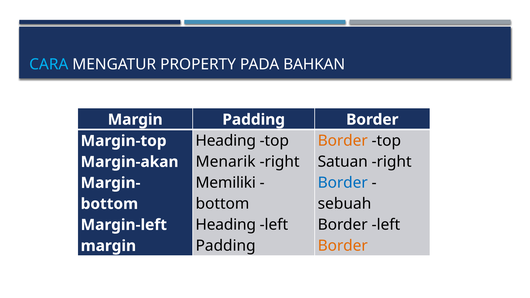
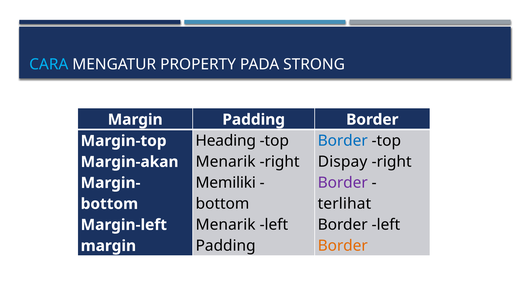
BAHKAN: BAHKAN -> STRONG
Border at (343, 141) colour: orange -> blue
Satuan: Satuan -> Dispay
Border at (343, 183) colour: blue -> purple
sebuah: sebuah -> terlihat
Heading at (226, 225): Heading -> Menarik
